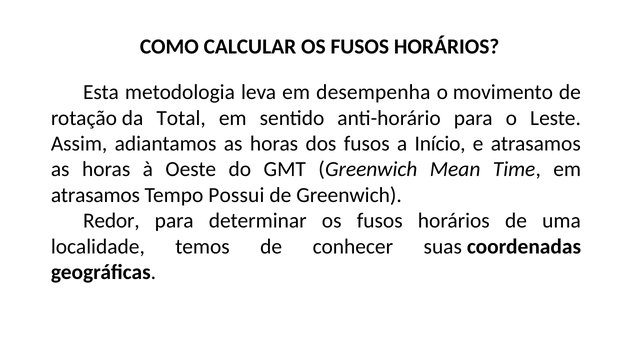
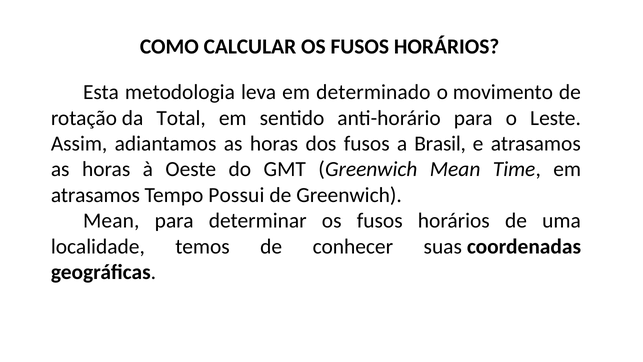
desempenha: desempenha -> determinado
Início: Início -> Brasil
Redor at (111, 221): Redor -> Mean
